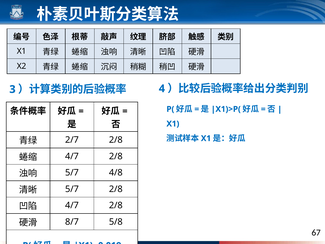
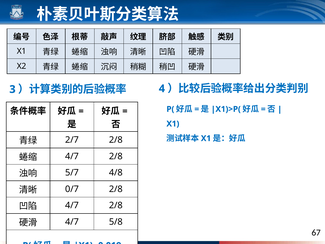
5/7 at (72, 189): 5/7 -> 0/7
8/7 at (72, 222): 8/7 -> 4/7
